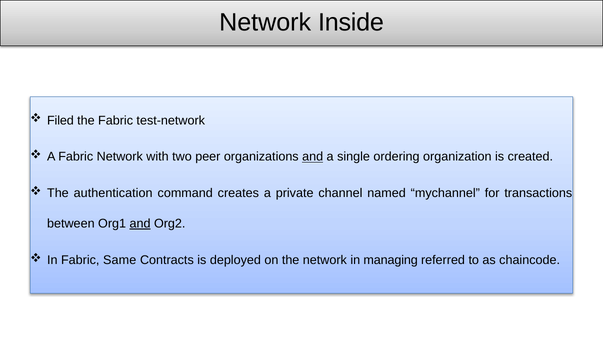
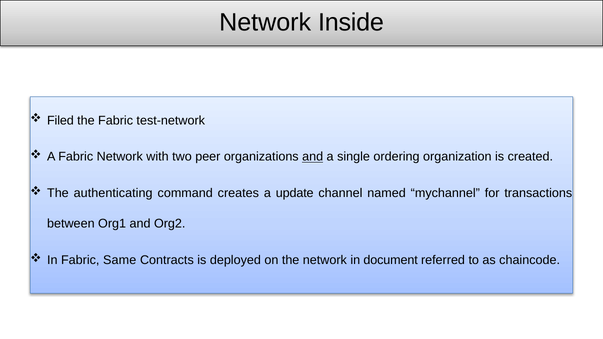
authentication: authentication -> authenticating
private: private -> update
and at (140, 224) underline: present -> none
managing: managing -> document
